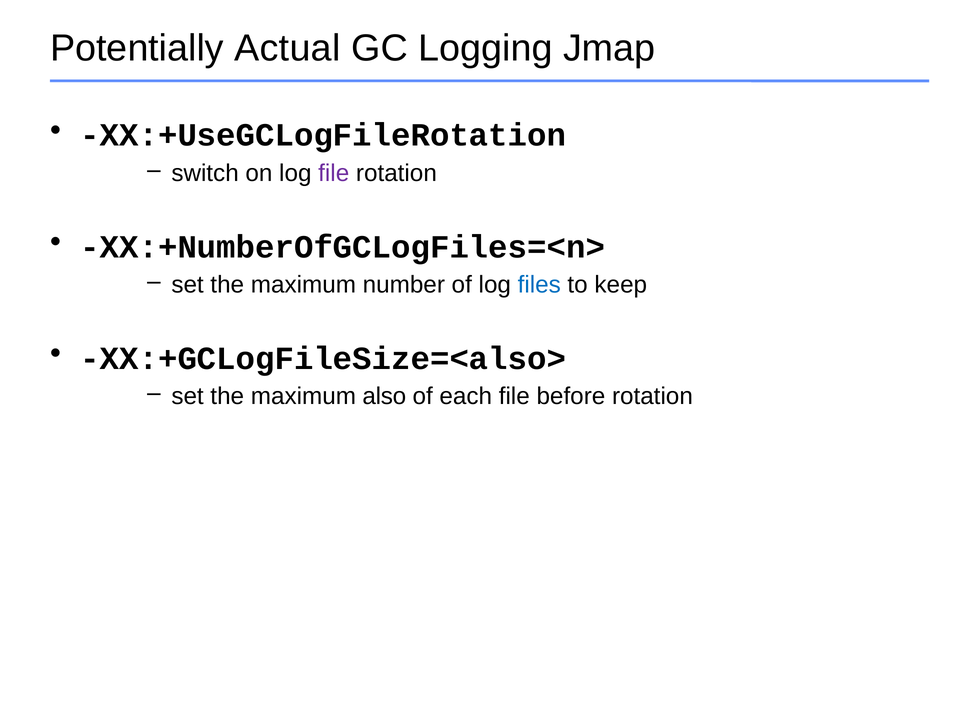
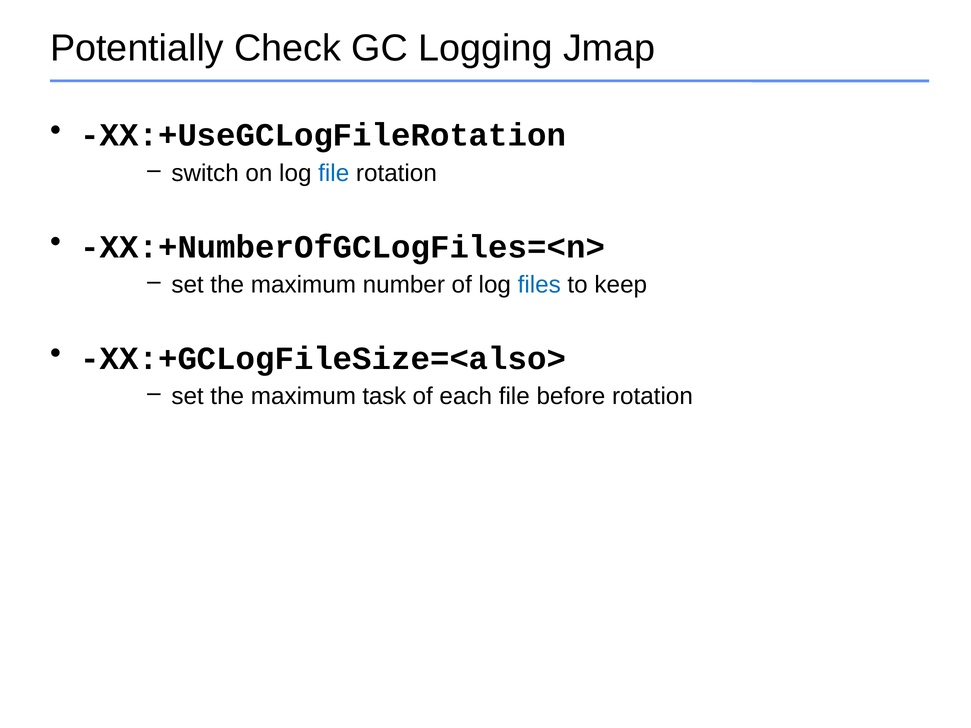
Actual: Actual -> Check
file at (334, 173) colour: purple -> blue
also: also -> task
